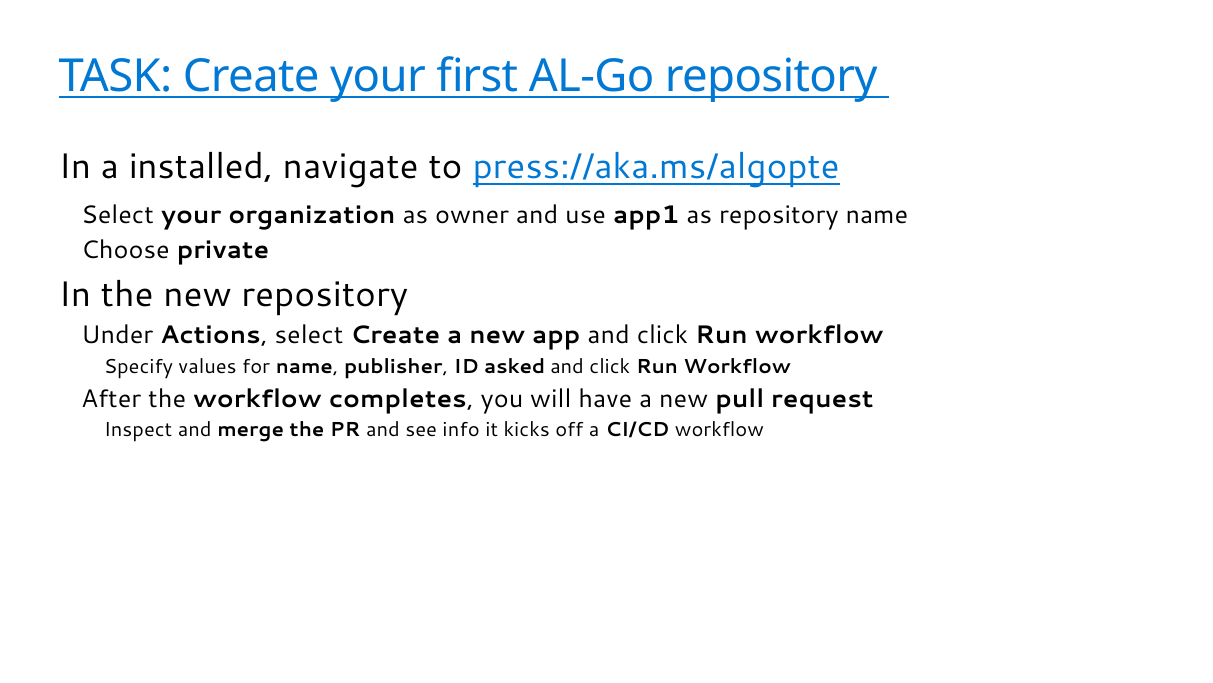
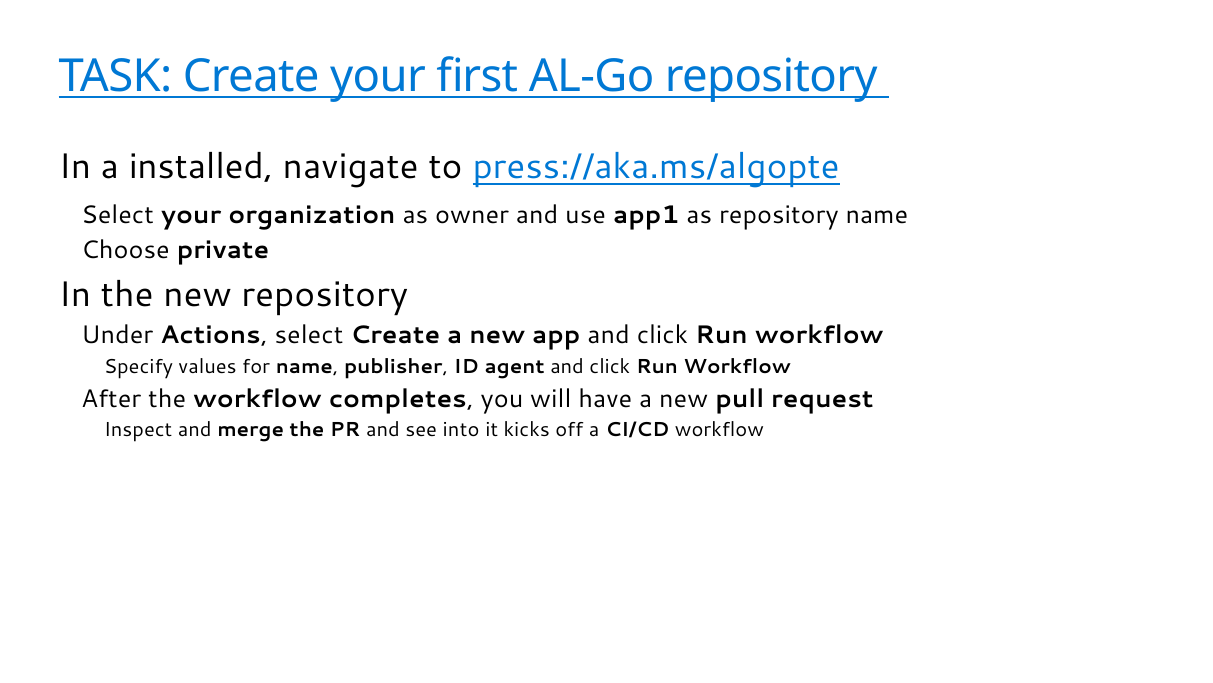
asked: asked -> agent
info: info -> into
